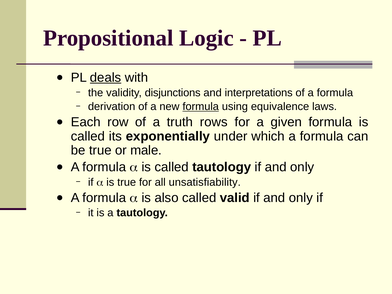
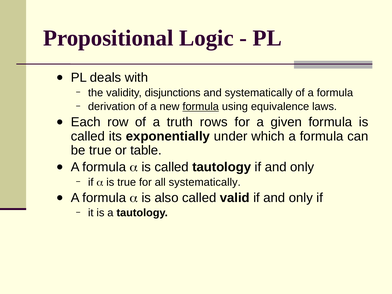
deals underline: present -> none
and interpretations: interpretations -> systematically
male: male -> table
all unsatisfiability: unsatisfiability -> systematically
